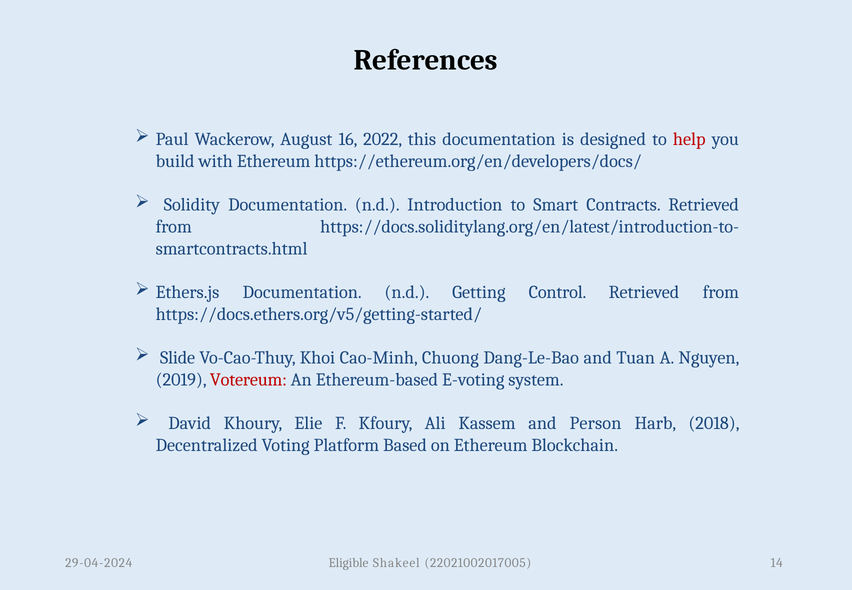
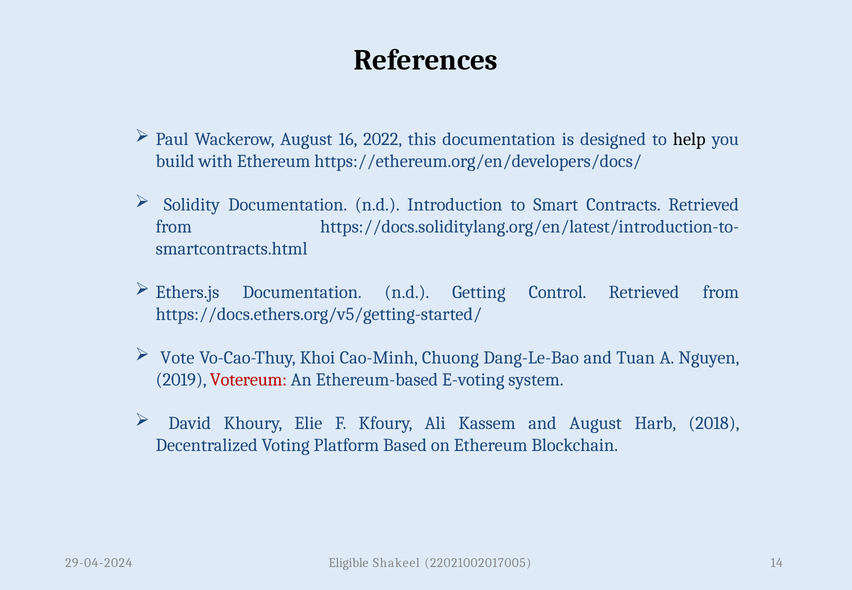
help colour: red -> black
Slide: Slide -> Vote
and Person: Person -> August
